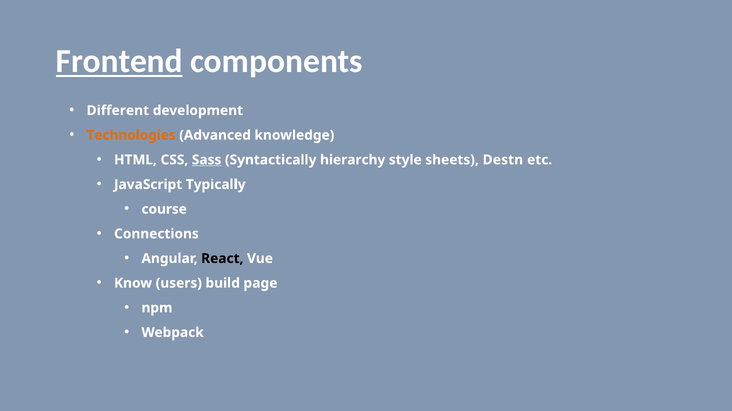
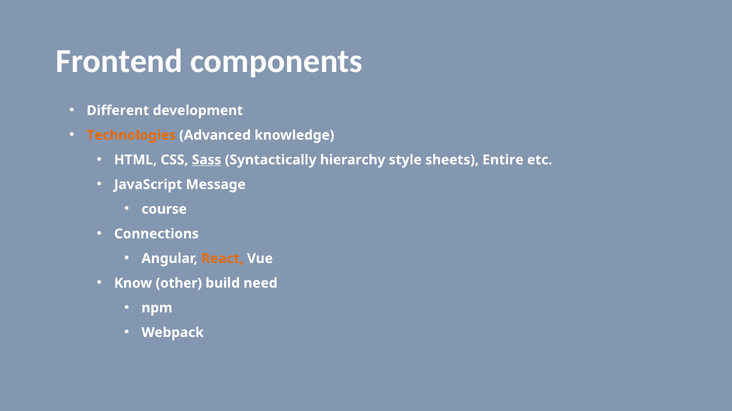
Frontend underline: present -> none
Destn: Destn -> Entire
Typically: Typically -> Message
React colour: black -> orange
users: users -> other
page: page -> need
